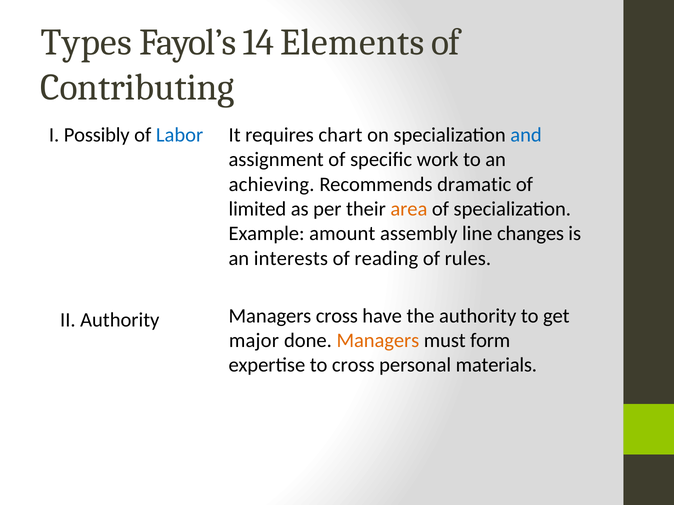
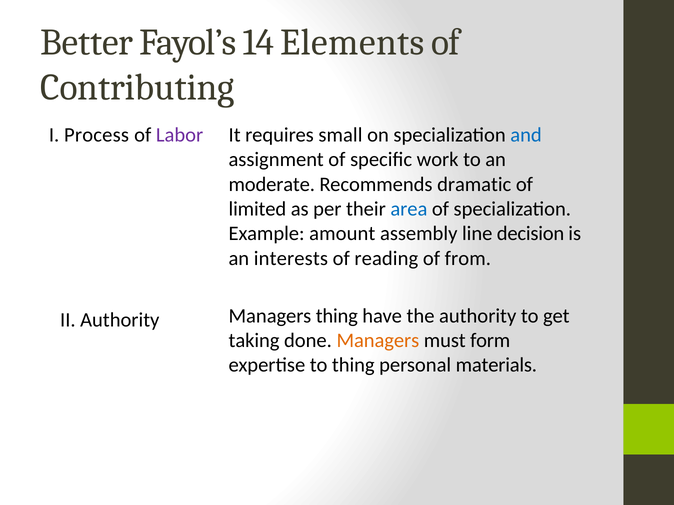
Types: Types -> Better
Possibly: Possibly -> Process
Labor colour: blue -> purple
chart: chart -> small
achieving: achieving -> moderate
area colour: orange -> blue
changes: changes -> decision
rules: rules -> from
Managers cross: cross -> thing
major: major -> taking
to cross: cross -> thing
